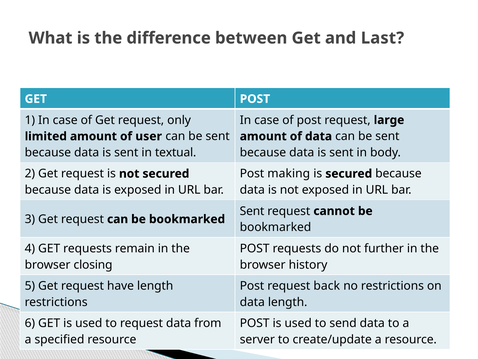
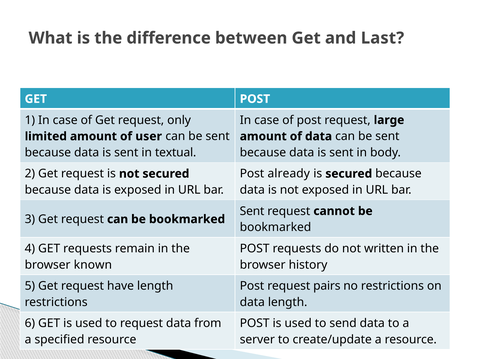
making: making -> already
further: further -> written
closing: closing -> known
back: back -> pairs
